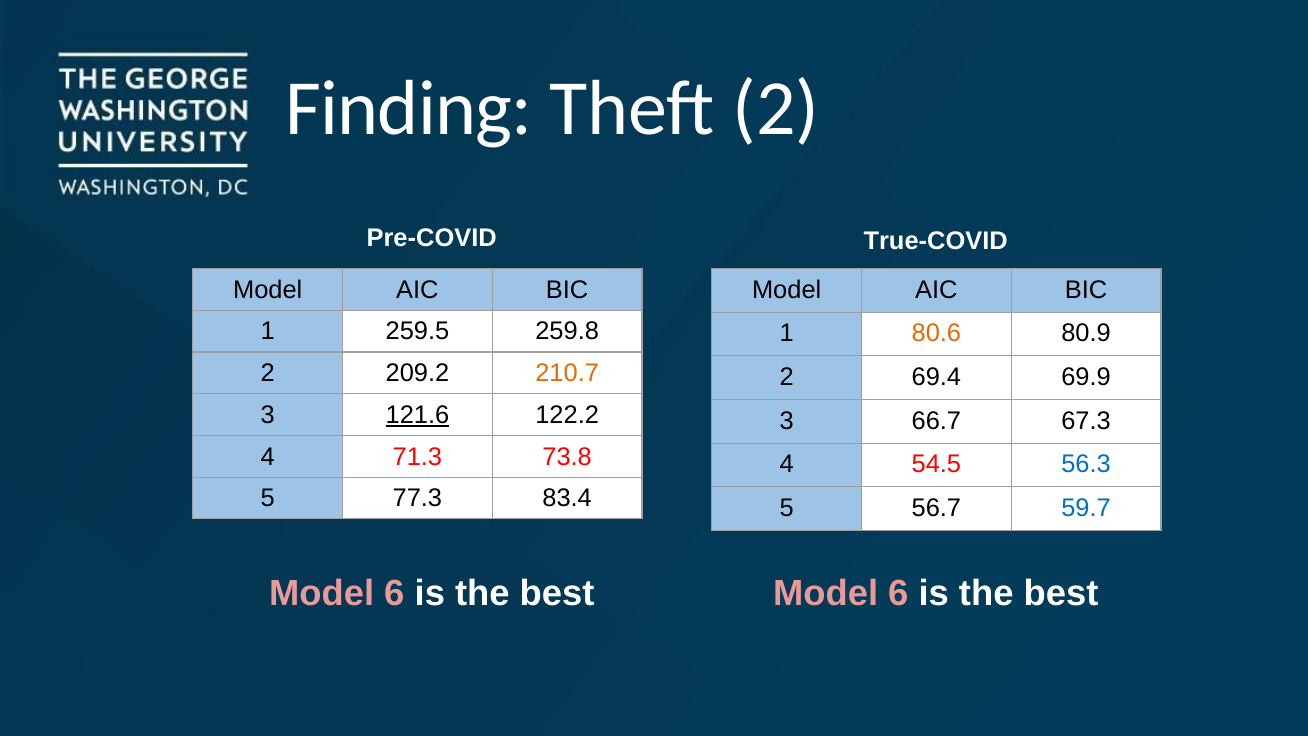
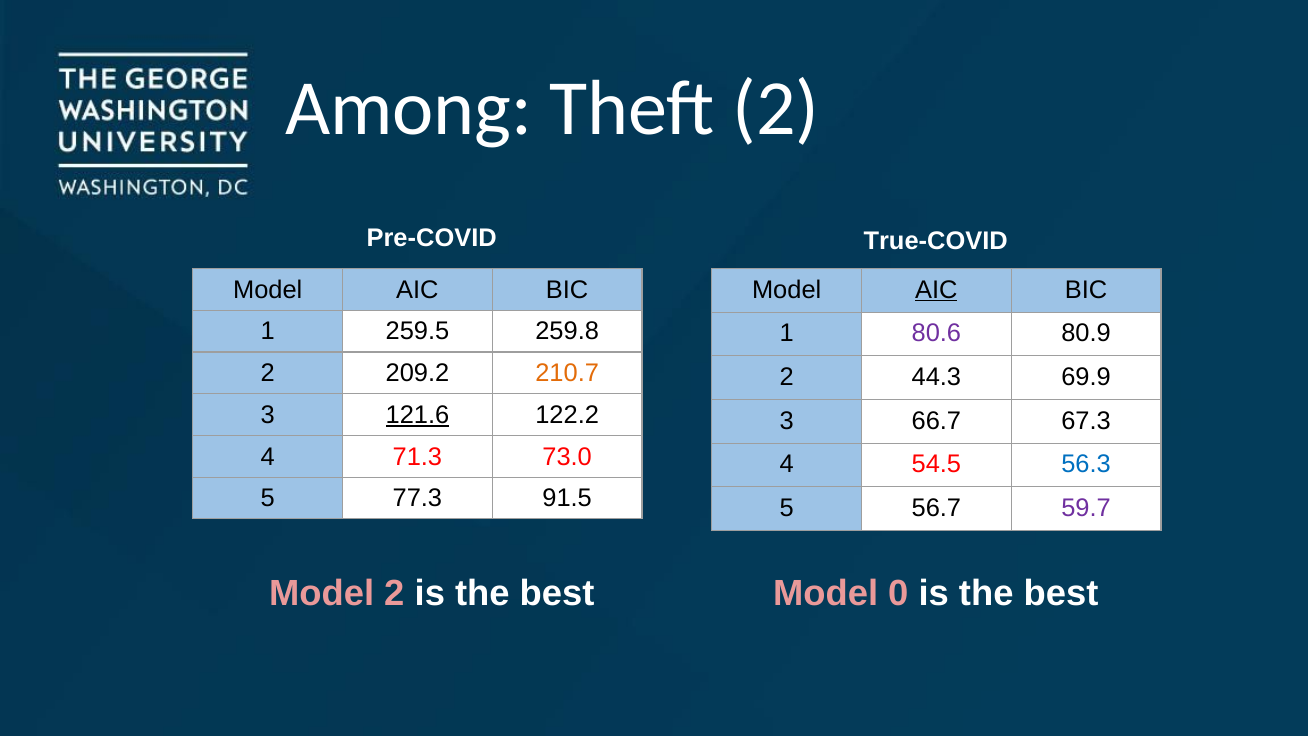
Finding: Finding -> Among
AIC at (936, 290) underline: none -> present
80.6 colour: orange -> purple
69.4: 69.4 -> 44.3
73.8: 73.8 -> 73.0
83.4: 83.4 -> 91.5
59.7 colour: blue -> purple
6 at (394, 593): 6 -> 2
6 at (898, 593): 6 -> 0
